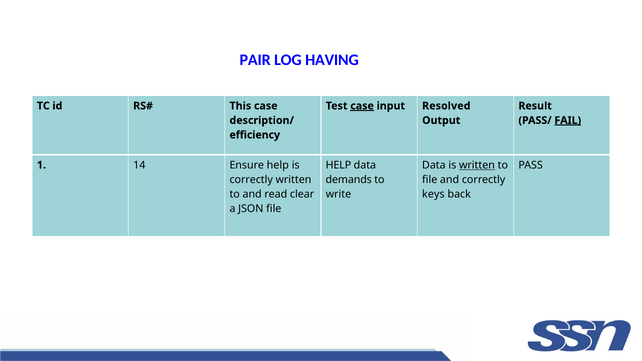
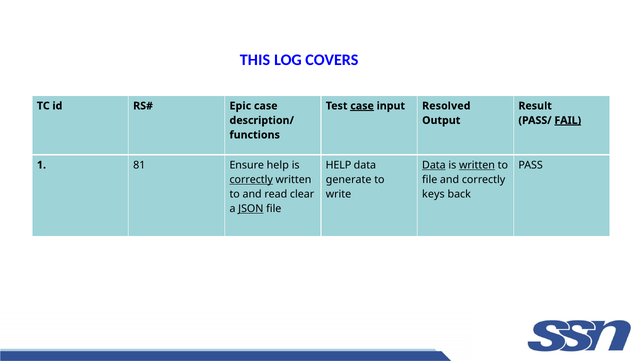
PAIR: PAIR -> THIS
HAVING: HAVING -> COVERS
This: This -> Epic
efficiency: efficiency -> functions
Data at (434, 165) underline: none -> present
14: 14 -> 81
correctly at (251, 180) underline: none -> present
demands: demands -> generate
JSON underline: none -> present
